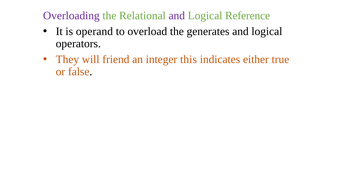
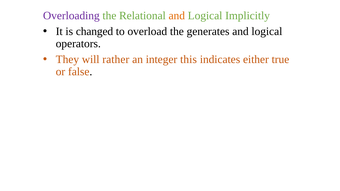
and at (177, 16) colour: purple -> orange
Reference: Reference -> Implicitly
operand: operand -> changed
friend: friend -> rather
